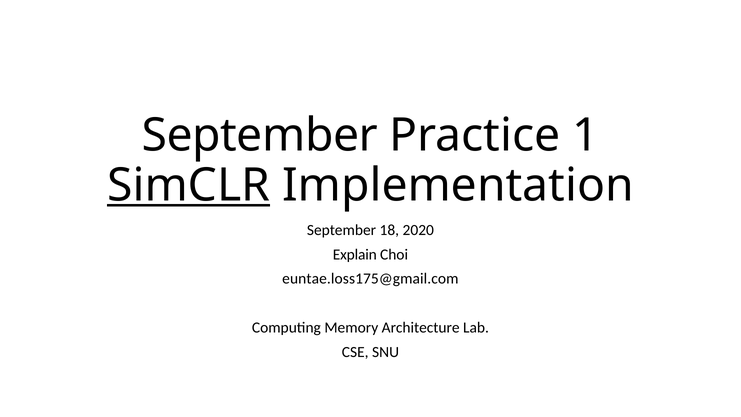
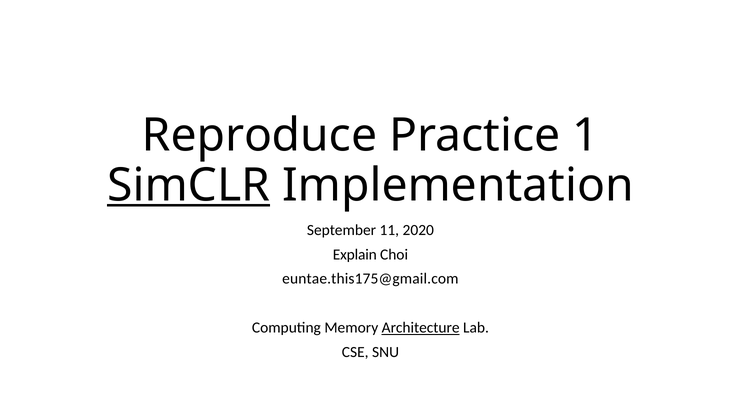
September at (260, 135): September -> Reproduce
18: 18 -> 11
euntae.loss175@gmail.com: euntae.loss175@gmail.com -> euntae.this175@gmail.com
Architecture underline: none -> present
